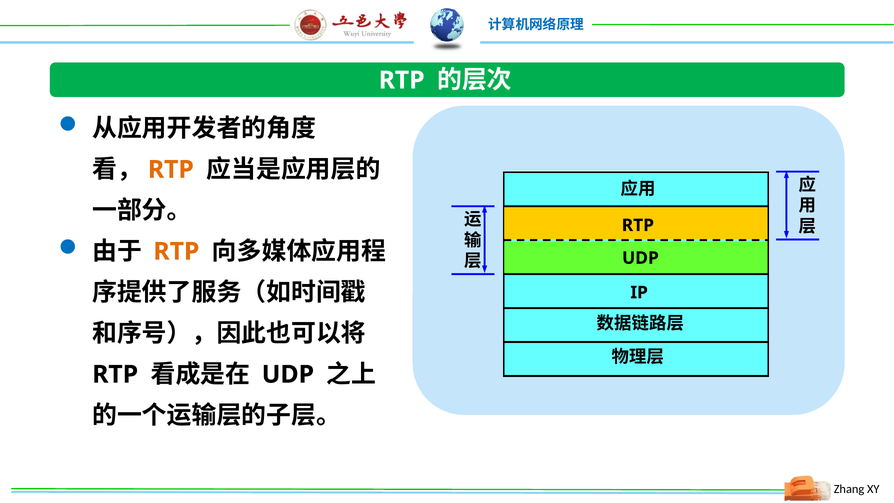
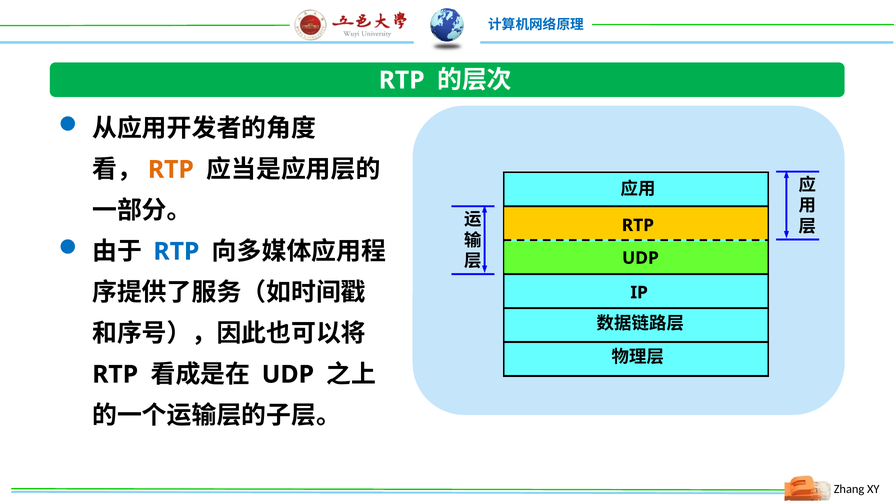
RTP at (176, 251) colour: orange -> blue
